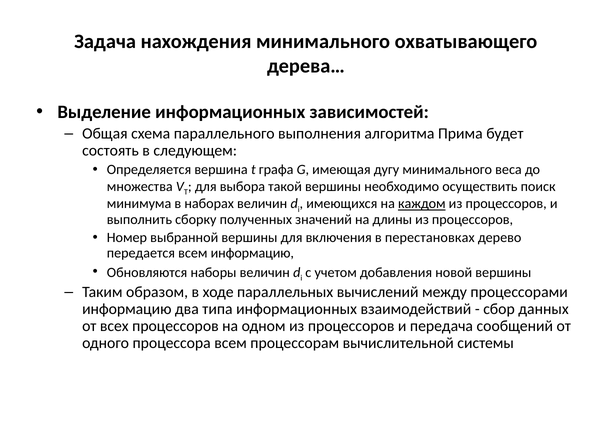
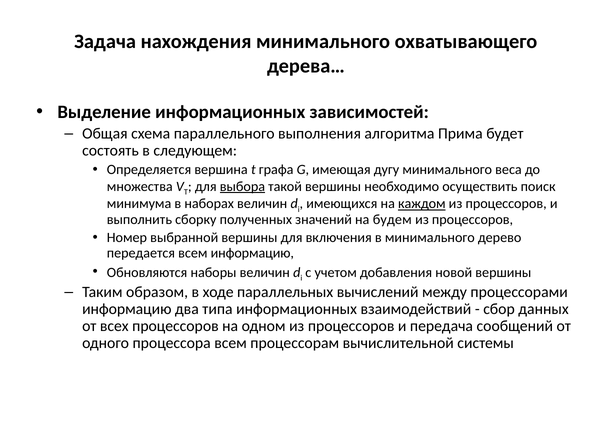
выбора underline: none -> present
длины: длины -> будем
в перестановках: перестановках -> минимального
